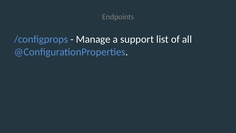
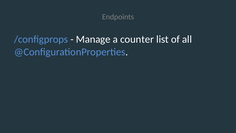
support: support -> counter
